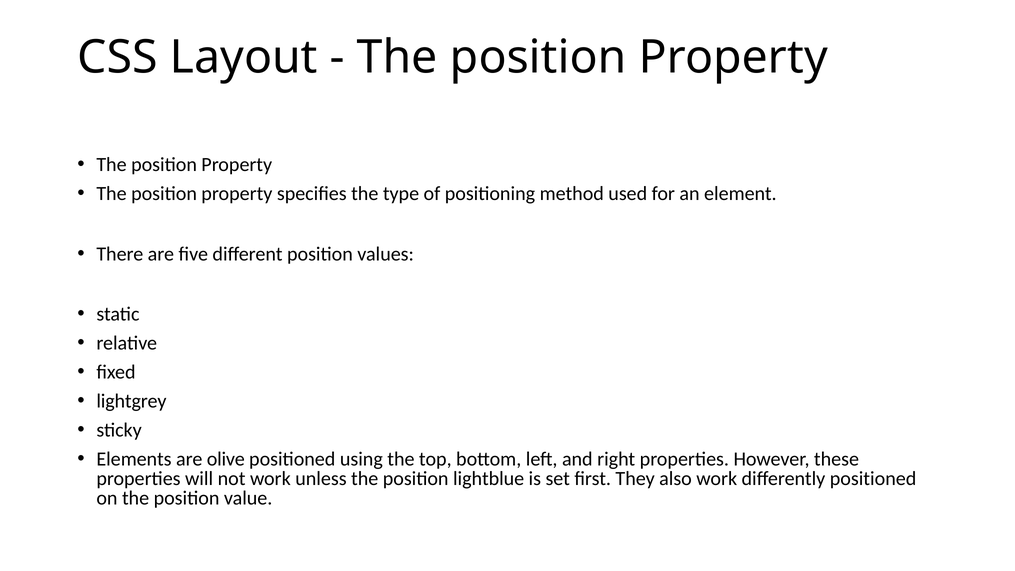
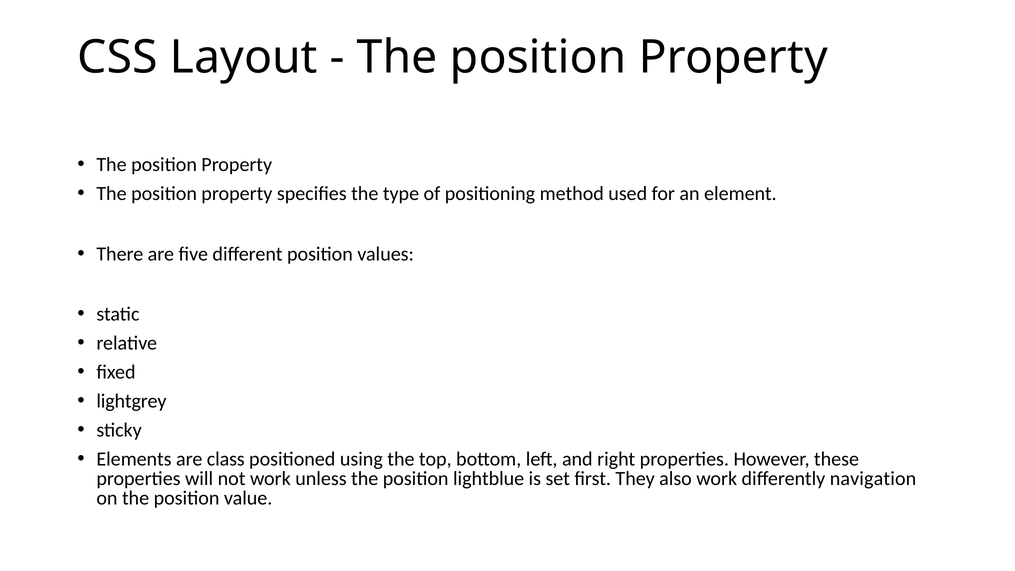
olive: olive -> class
differently positioned: positioned -> navigation
